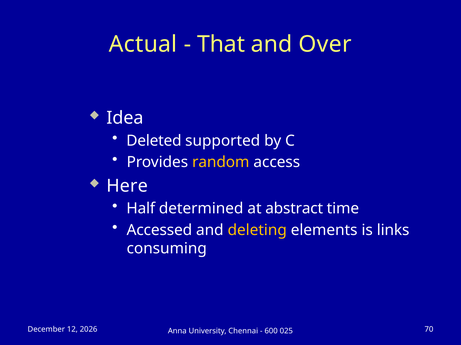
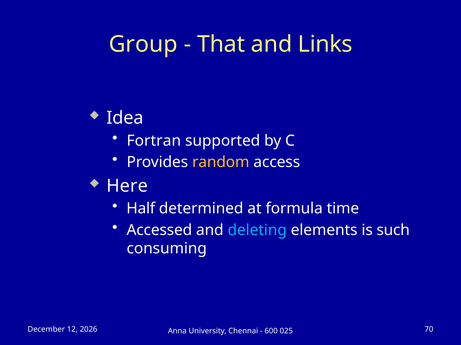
Actual: Actual -> Group
Over: Over -> Links
Deleted: Deleted -> Fortran
abstract: abstract -> formula
deleting colour: yellow -> light blue
links: links -> such
